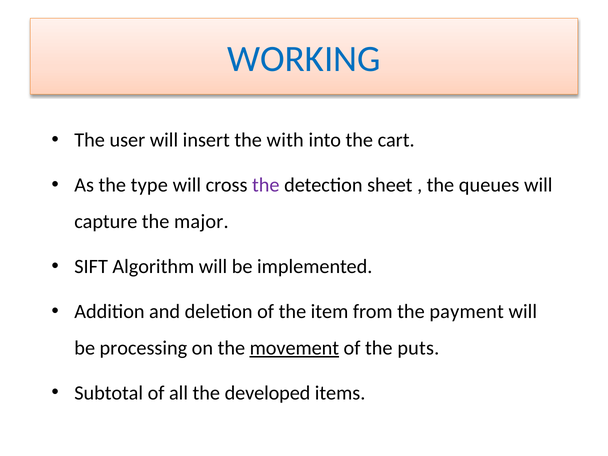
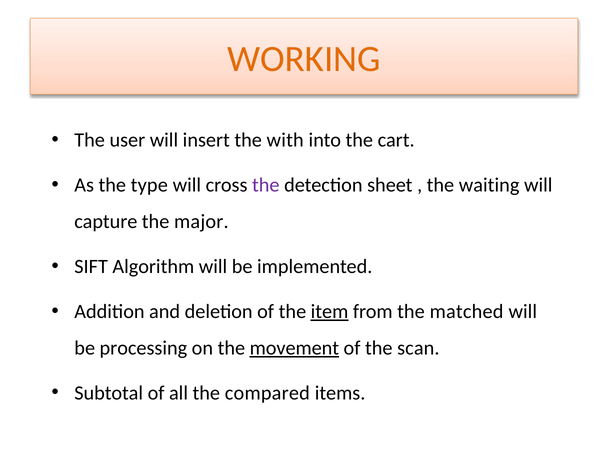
WORKING colour: blue -> orange
queues: queues -> waiting
item underline: none -> present
payment: payment -> matched
puts: puts -> scan
developed: developed -> compared
